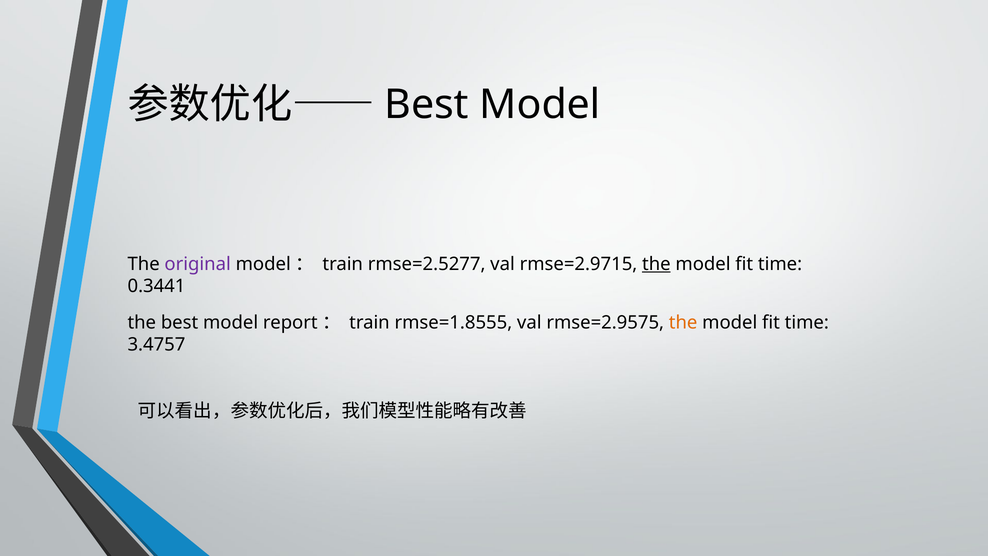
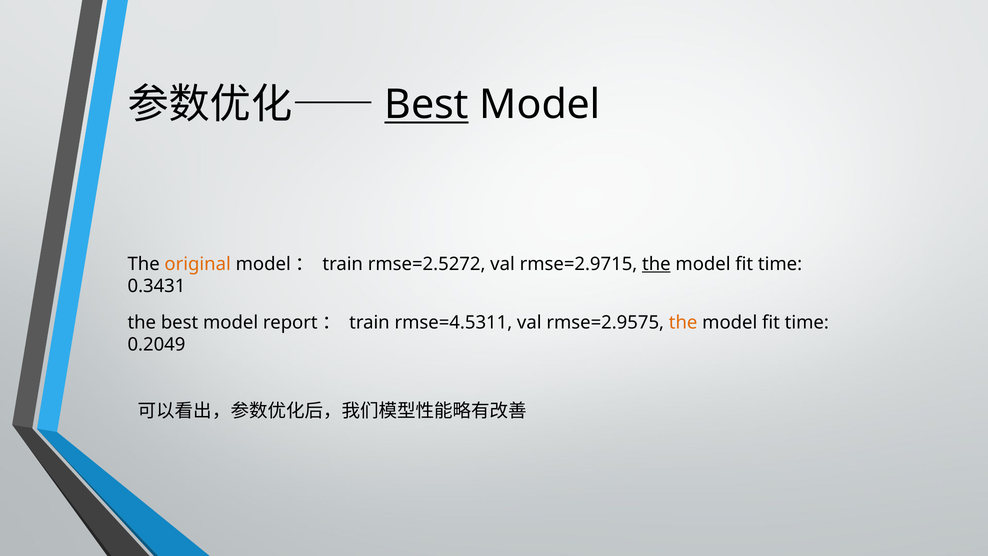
Best at (427, 105) underline: none -> present
original colour: purple -> orange
rmse=2.5277: rmse=2.5277 -> rmse=2.5272
0.3441: 0.3441 -> 0.3431
rmse=1.8555: rmse=1.8555 -> rmse=4.5311
3.4757: 3.4757 -> 0.2049
